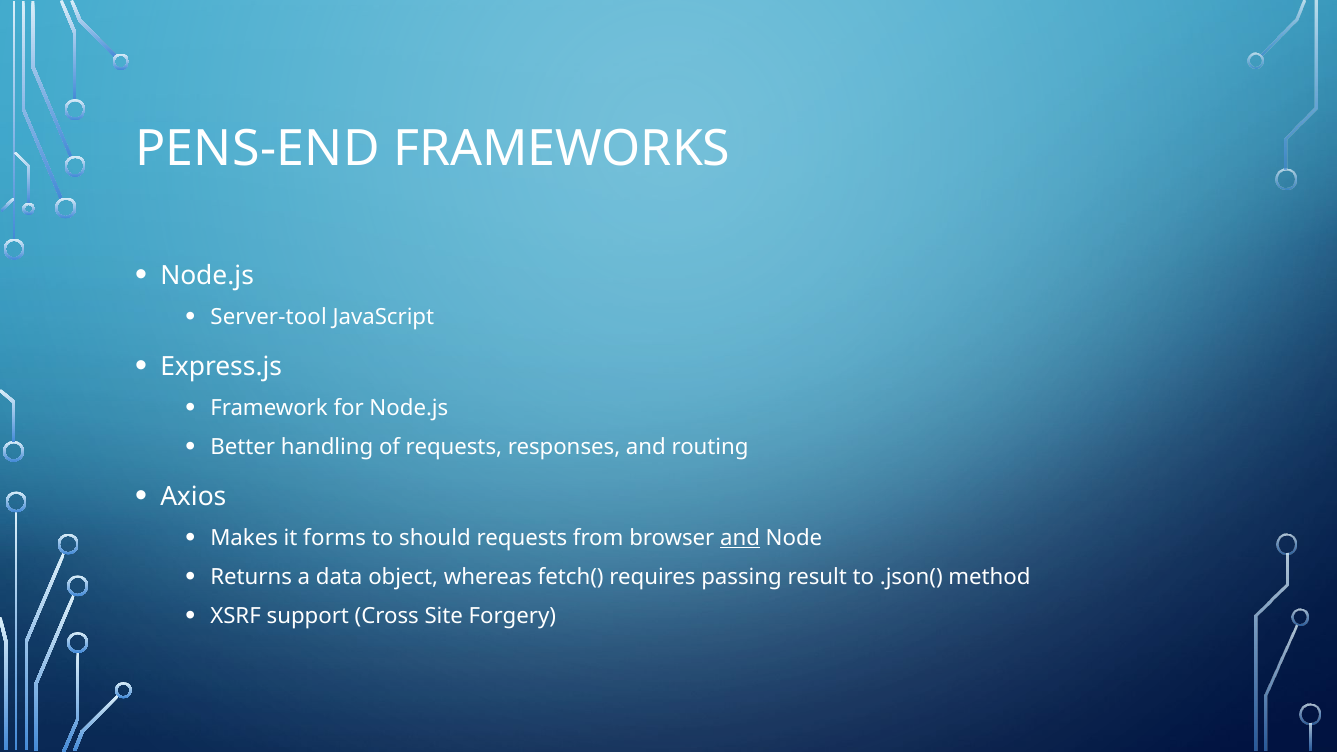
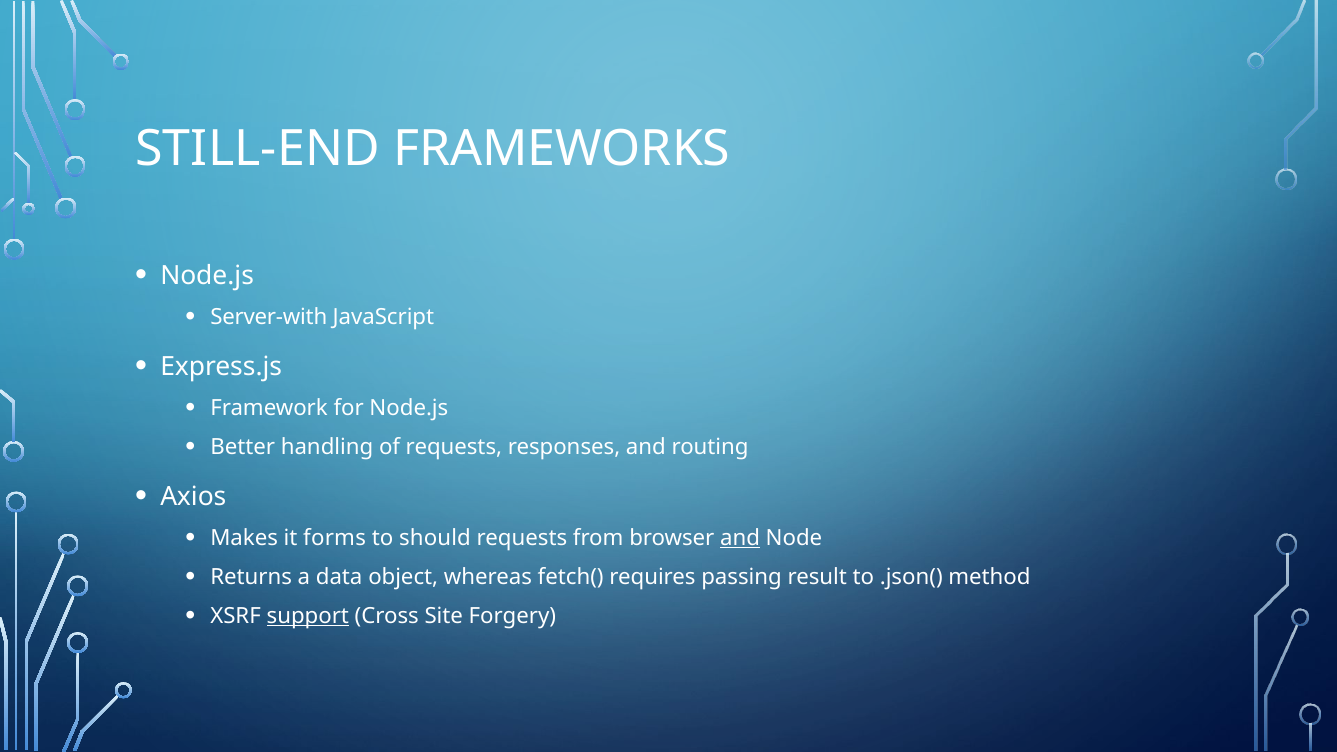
PENS-END: PENS-END -> STILL-END
Server-tool: Server-tool -> Server-with
support underline: none -> present
